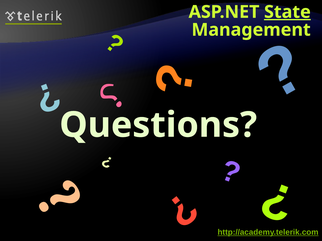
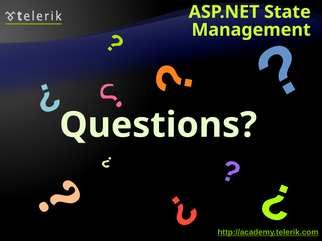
State underline: present -> none
